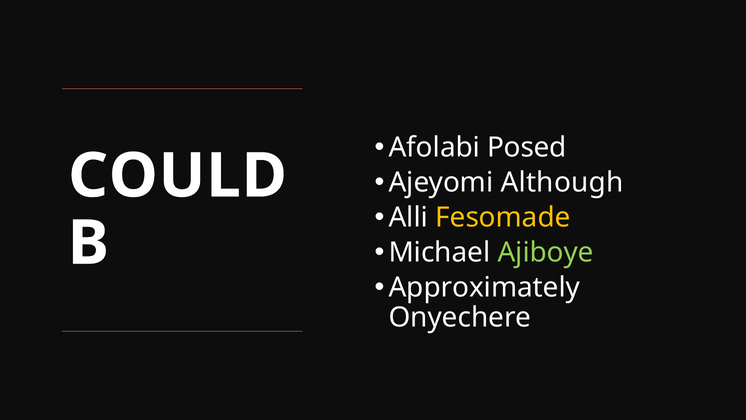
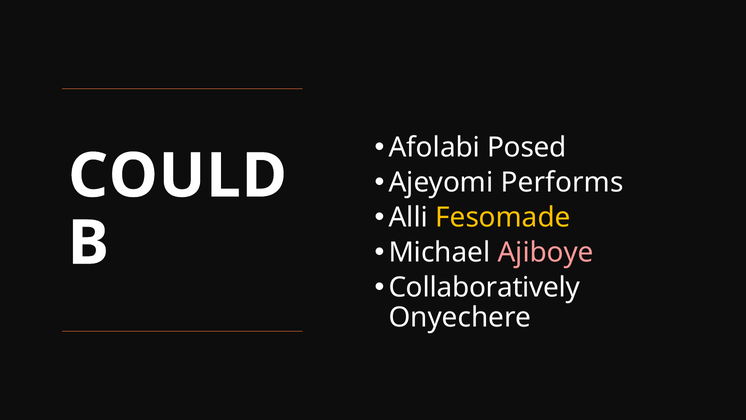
Although: Although -> Performs
Ajiboye colour: light green -> pink
Approximately: Approximately -> Collaboratively
